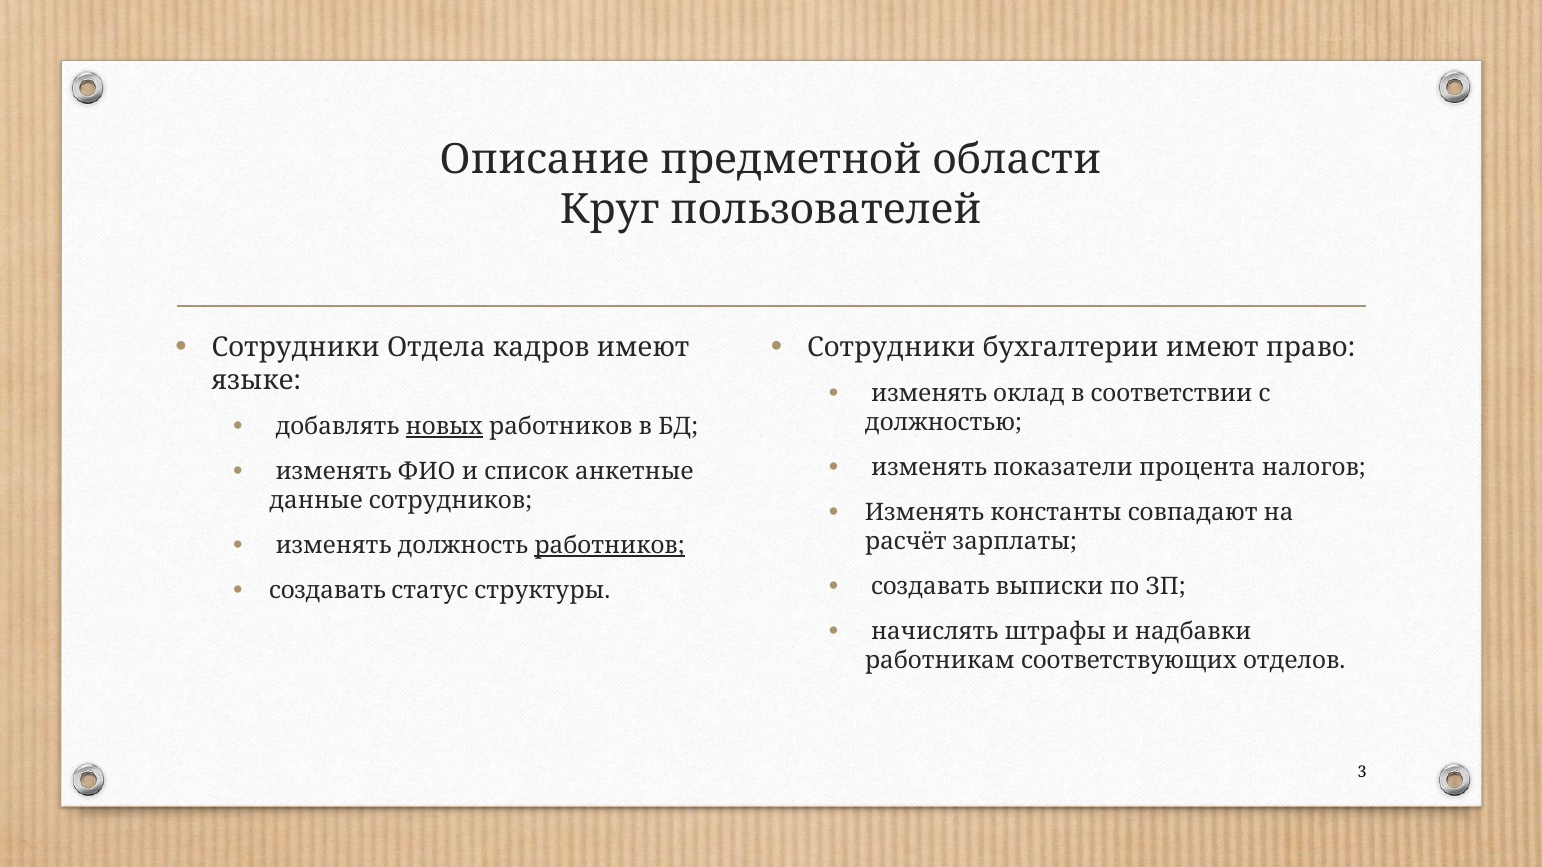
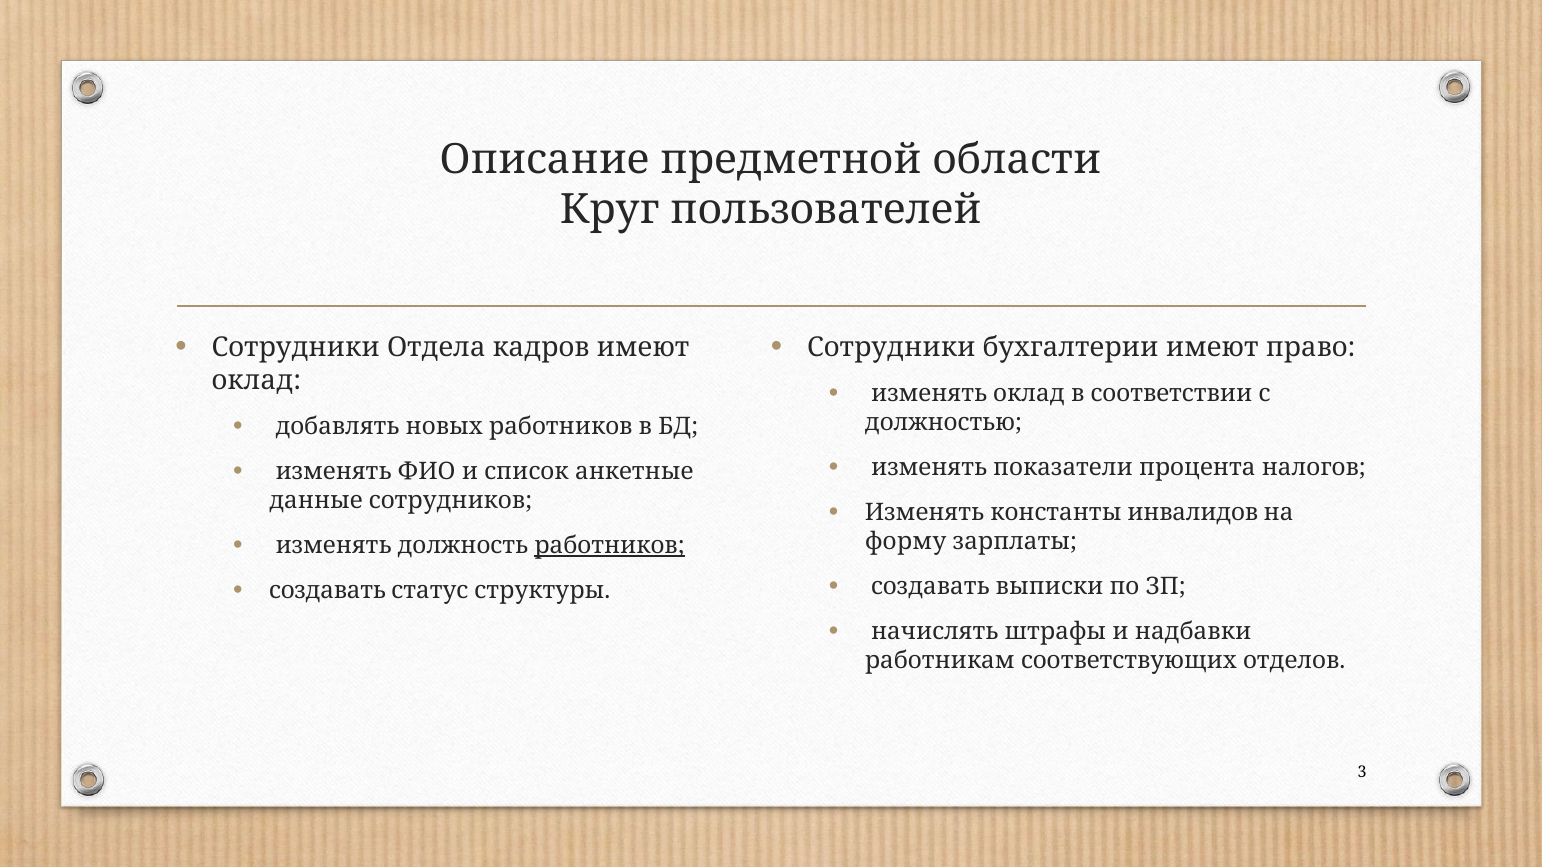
языке at (256, 380): языке -> оклад
новых underline: present -> none
совпадают: совпадают -> инвалидов
расчёт: расчёт -> форму
